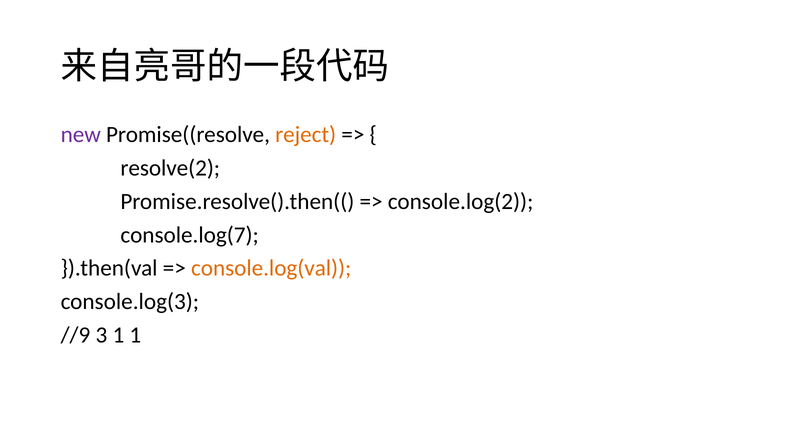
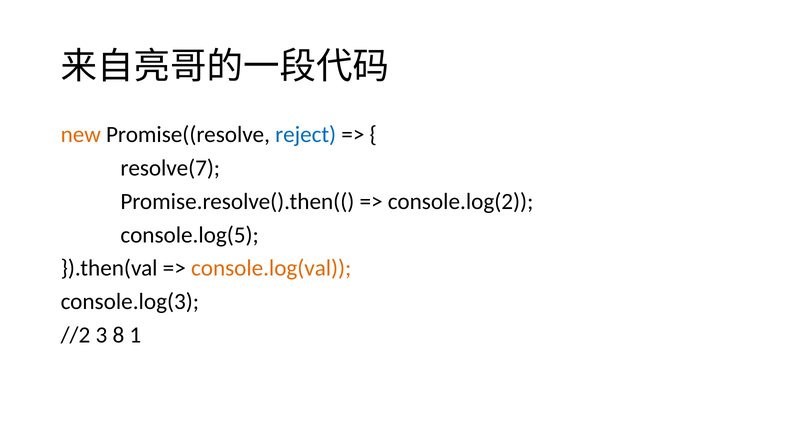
new colour: purple -> orange
reject colour: orange -> blue
resolve(2: resolve(2 -> resolve(7
console.log(7: console.log(7 -> console.log(5
//9: //9 -> //2
3 1: 1 -> 8
